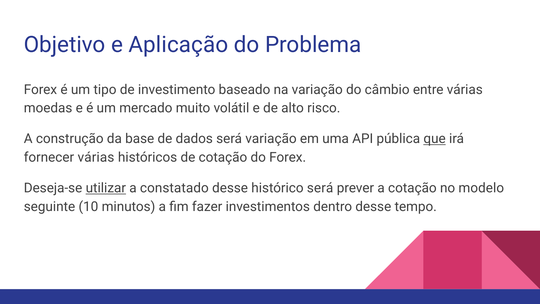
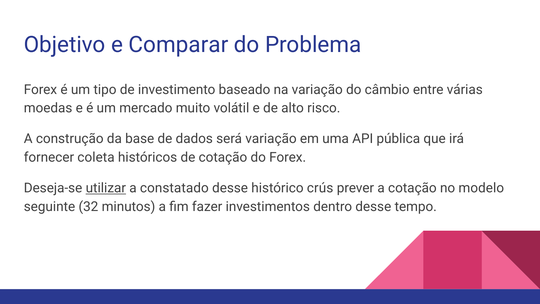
Aplicação: Aplicação -> Comparar
que underline: present -> none
fornecer várias: várias -> coleta
histórico será: será -> crús
10: 10 -> 32
